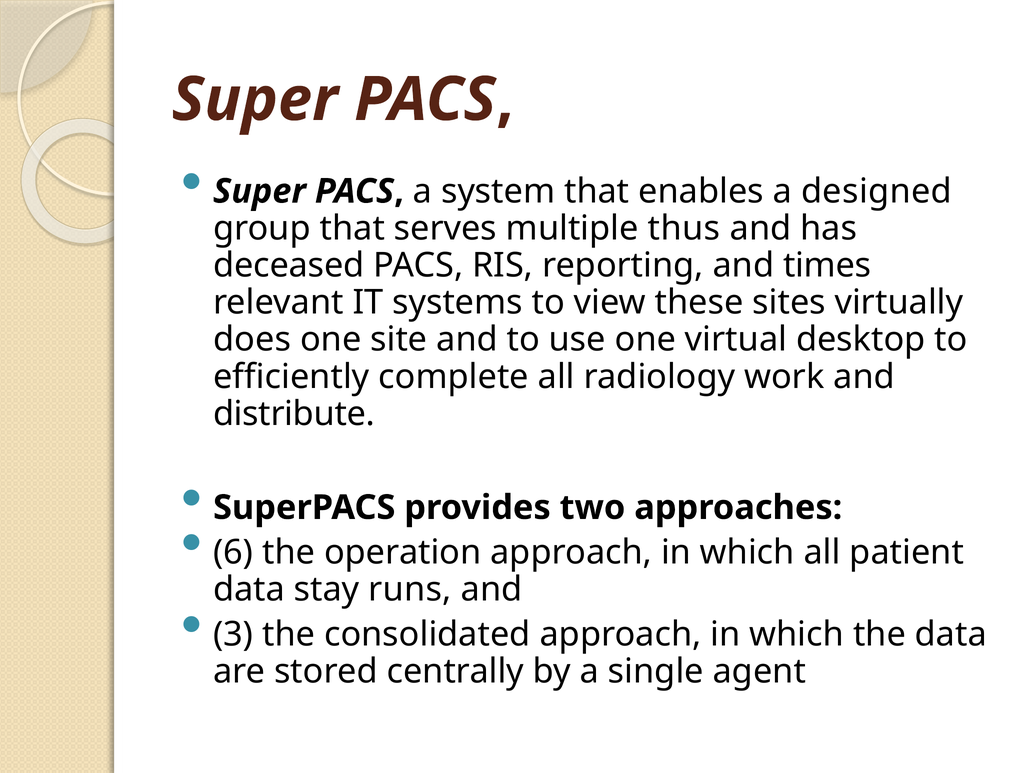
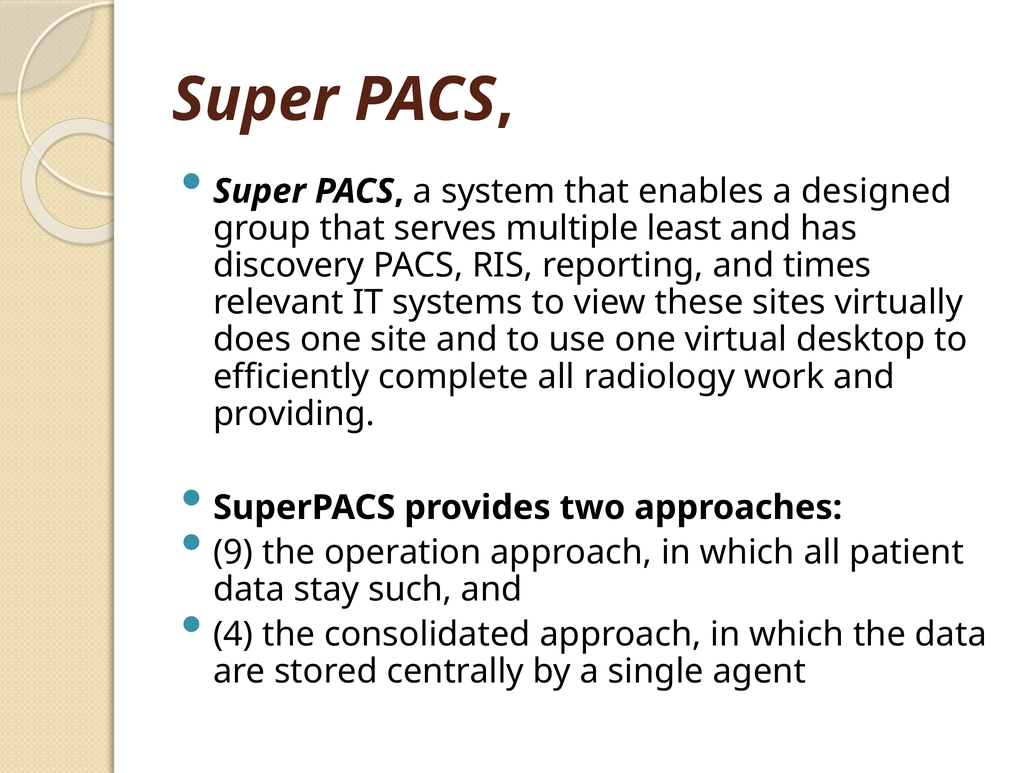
thus: thus -> least
deceased: deceased -> discovery
distribute: distribute -> providing
6: 6 -> 9
runs: runs -> such
3: 3 -> 4
